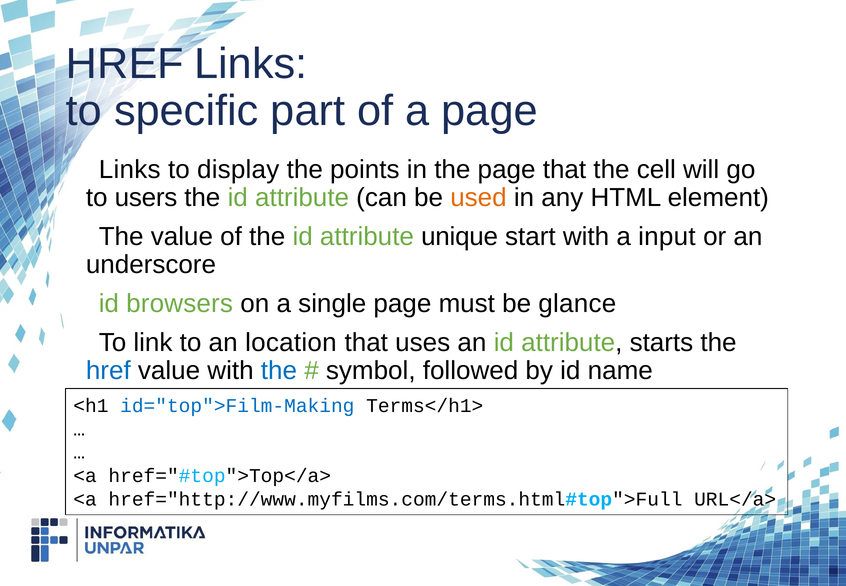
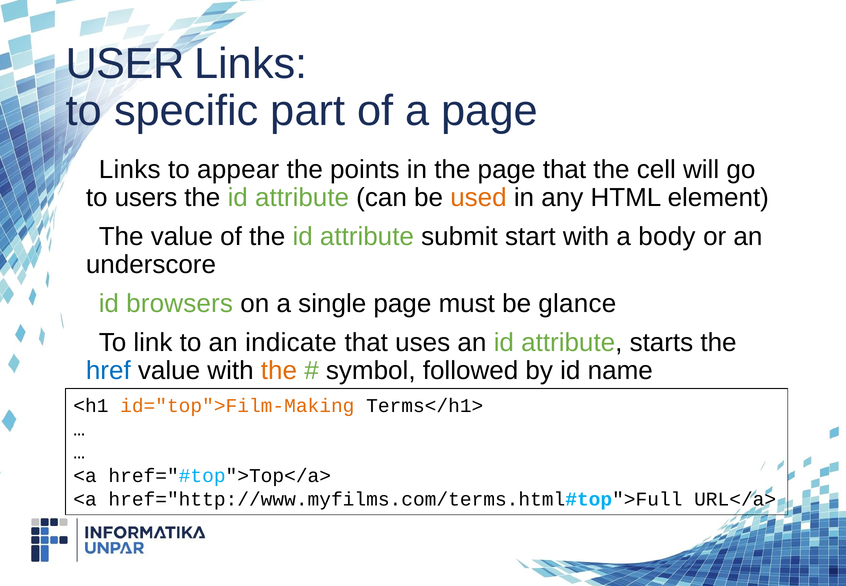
HREF at (125, 64): HREF -> USER
display: display -> appear
unique: unique -> submit
input: input -> body
location: location -> indicate
the at (279, 371) colour: blue -> orange
id="top">Film-Making colour: blue -> orange
